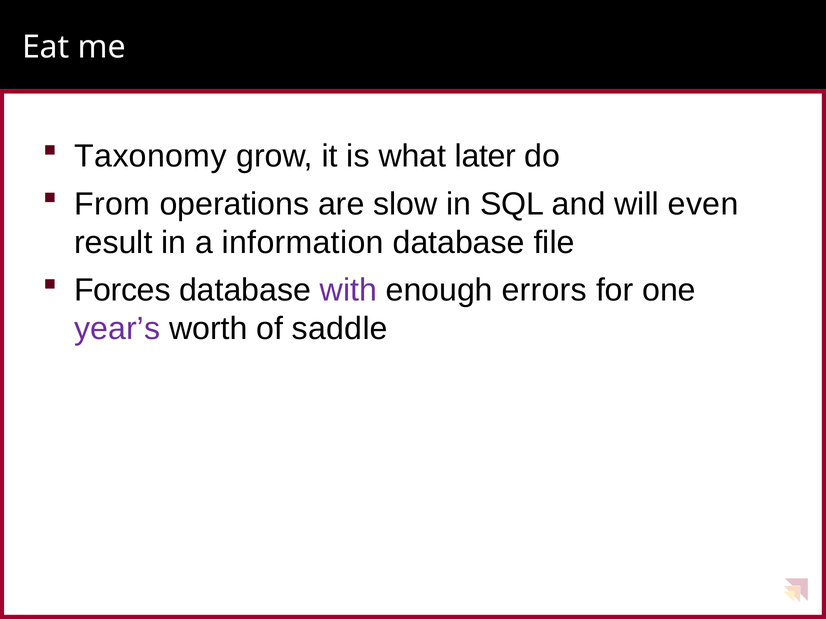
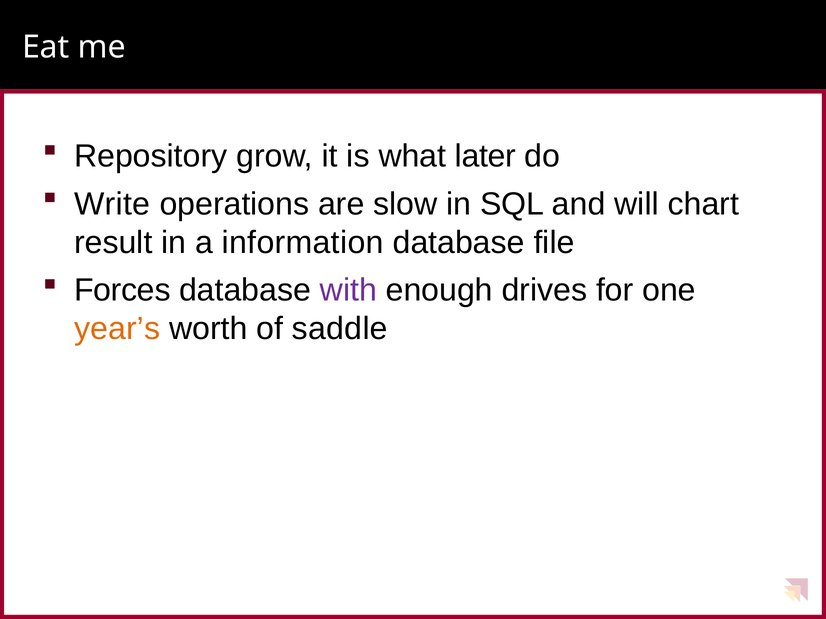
Taxonomy: Taxonomy -> Repository
From: From -> Write
even: even -> chart
errors: errors -> drives
year’s colour: purple -> orange
